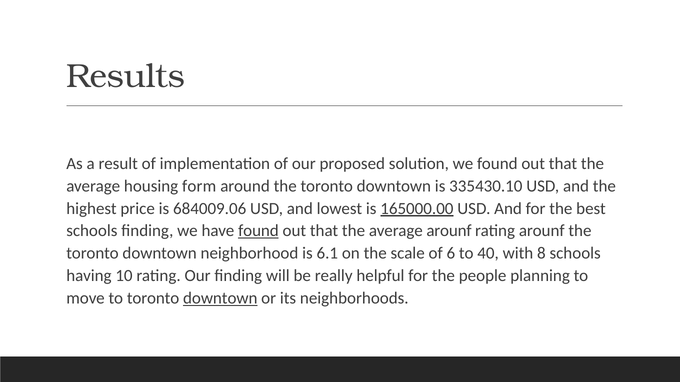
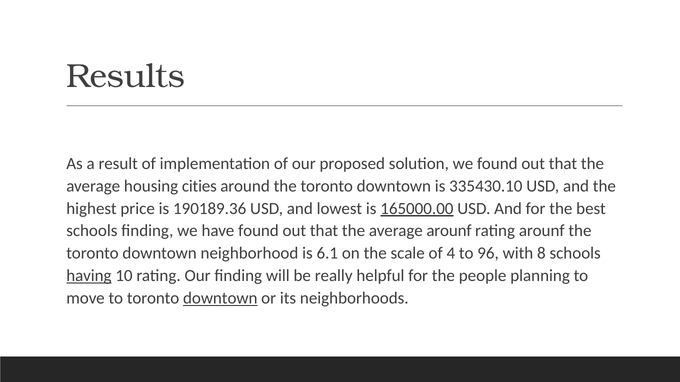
form: form -> cities
684009.06: 684009.06 -> 190189.36
found at (258, 231) underline: present -> none
6: 6 -> 4
40: 40 -> 96
having underline: none -> present
